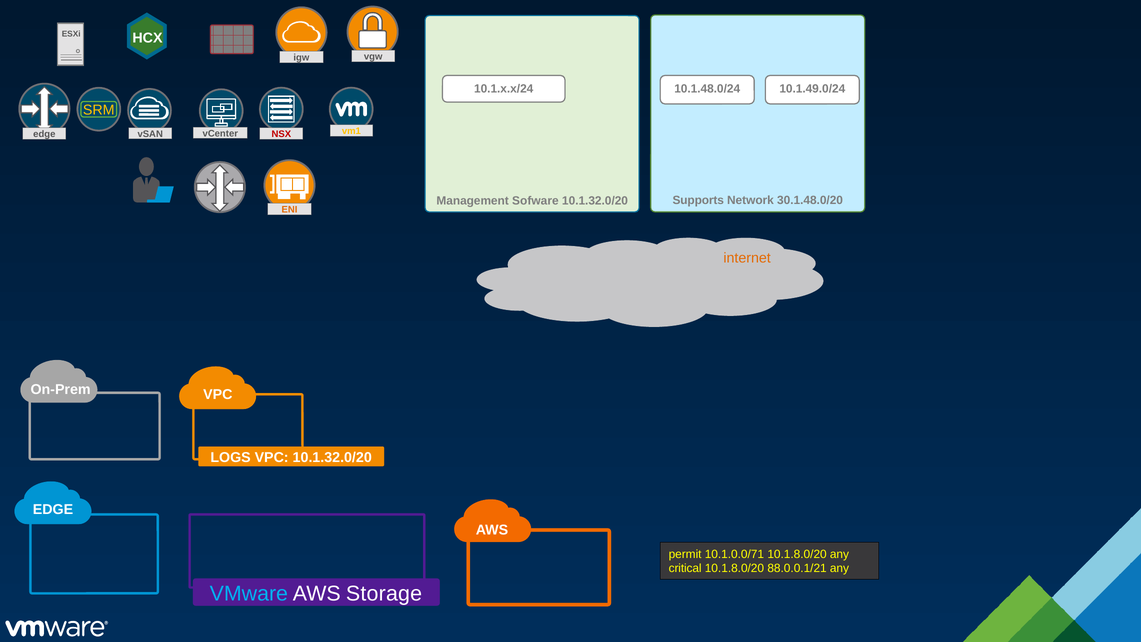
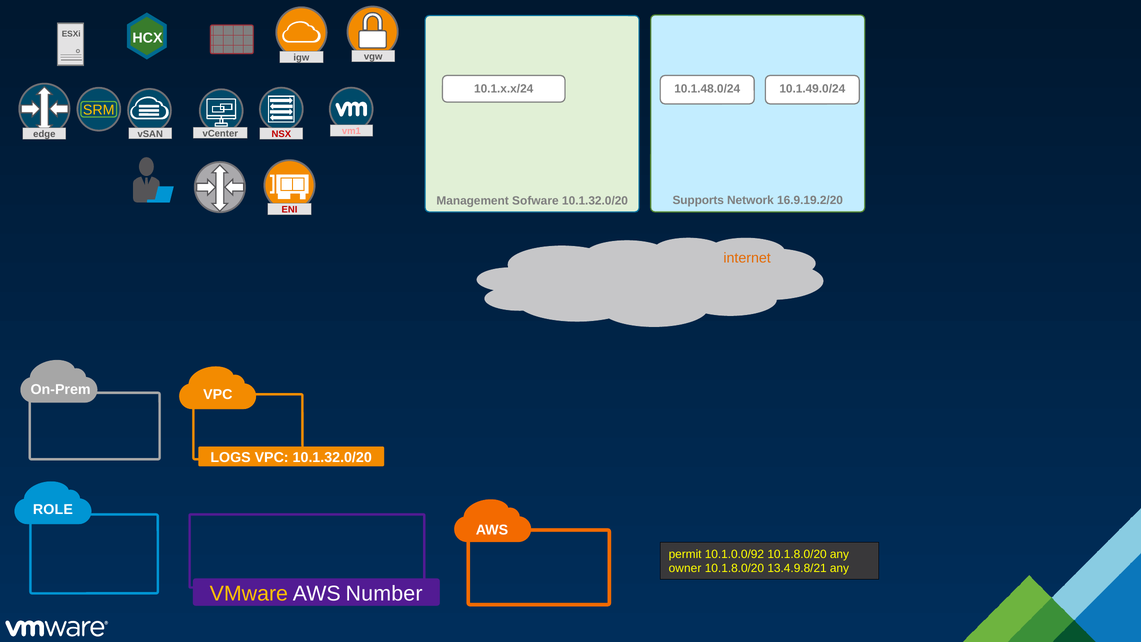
vm1 colour: yellow -> pink
30.1.48.0/20: 30.1.48.0/20 -> 16.9.19.2/20
ENI colour: orange -> red
EDGE at (53, 509): EDGE -> ROLE
10.1.0.0/71: 10.1.0.0/71 -> 10.1.0.0/92
critical: critical -> owner
88.0.0.1/21: 88.0.0.1/21 -> 13.4.9.8/21
VMware colour: light blue -> yellow
Storage: Storage -> Number
